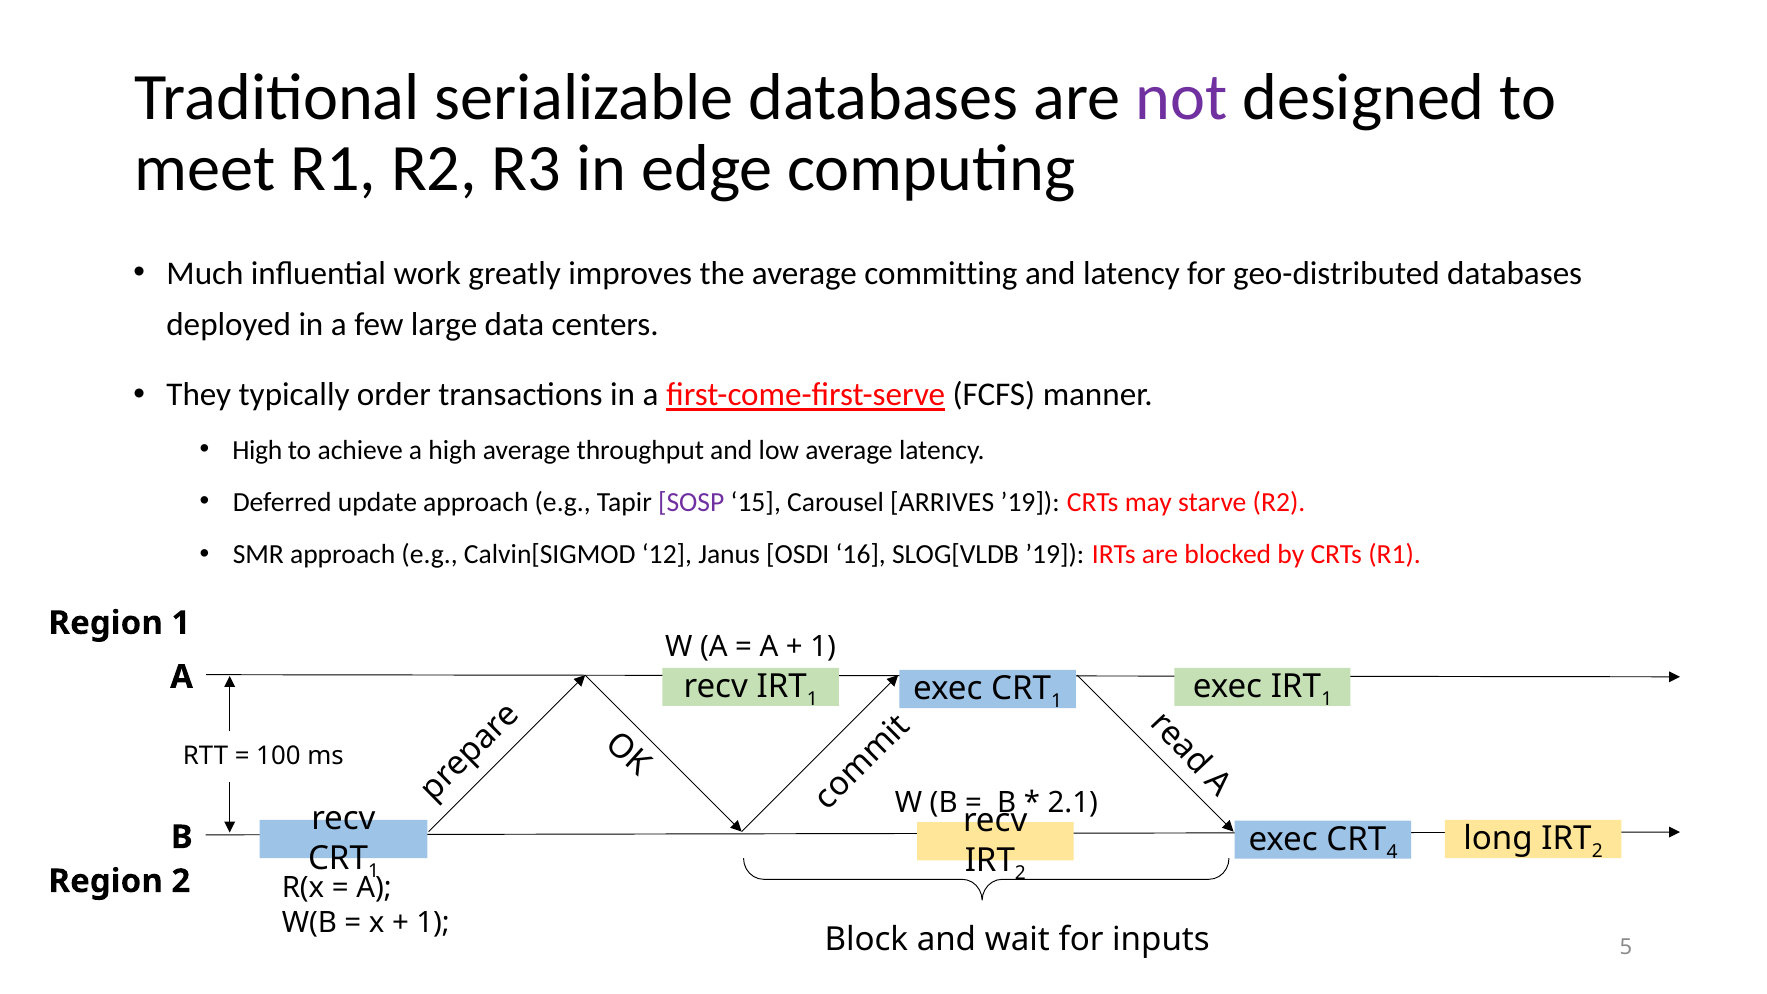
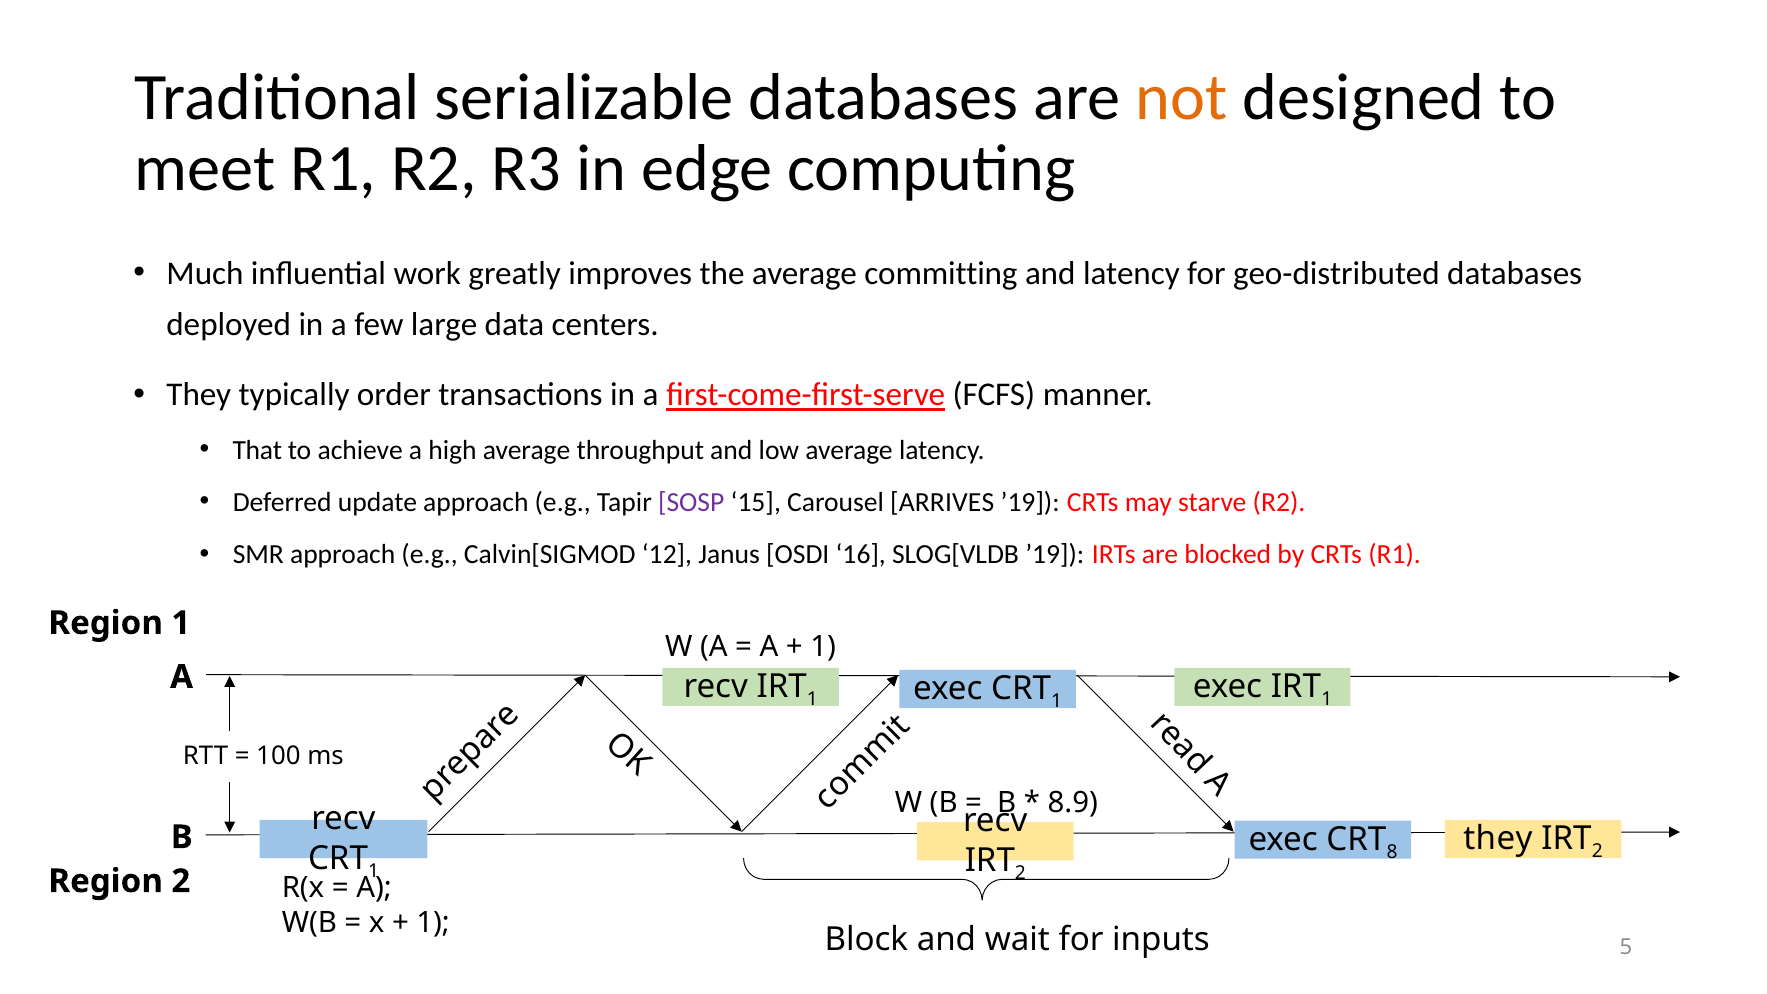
not colour: purple -> orange
High at (257, 450): High -> That
2.1: 2.1 -> 8.9
long at (1498, 839): long -> they
4: 4 -> 8
